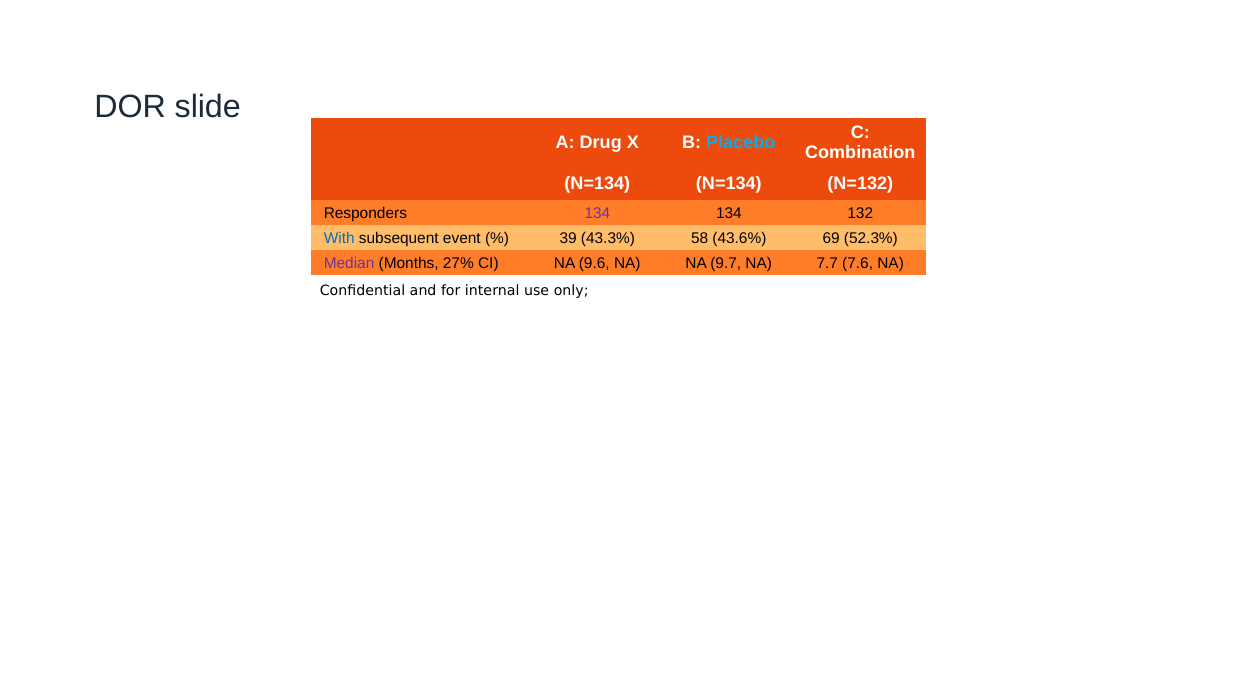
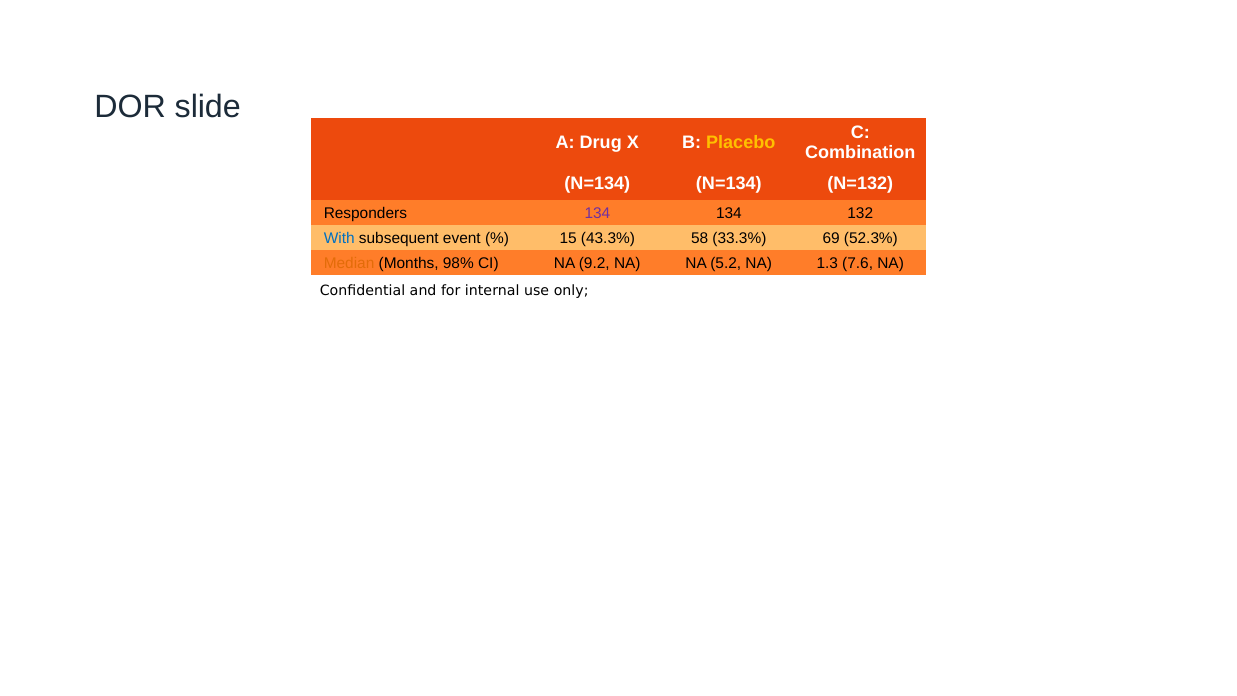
Placebo colour: light blue -> yellow
39: 39 -> 15
43.6%: 43.6% -> 33.3%
Median colour: purple -> orange
27%: 27% -> 98%
9.6: 9.6 -> 9.2
9.7: 9.7 -> 5.2
7.7: 7.7 -> 1.3
